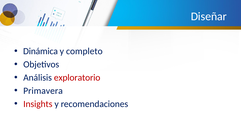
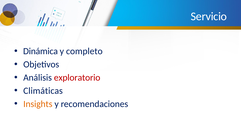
Diseñar: Diseñar -> Servicio
Primavera: Primavera -> Climáticas
Insights colour: red -> orange
